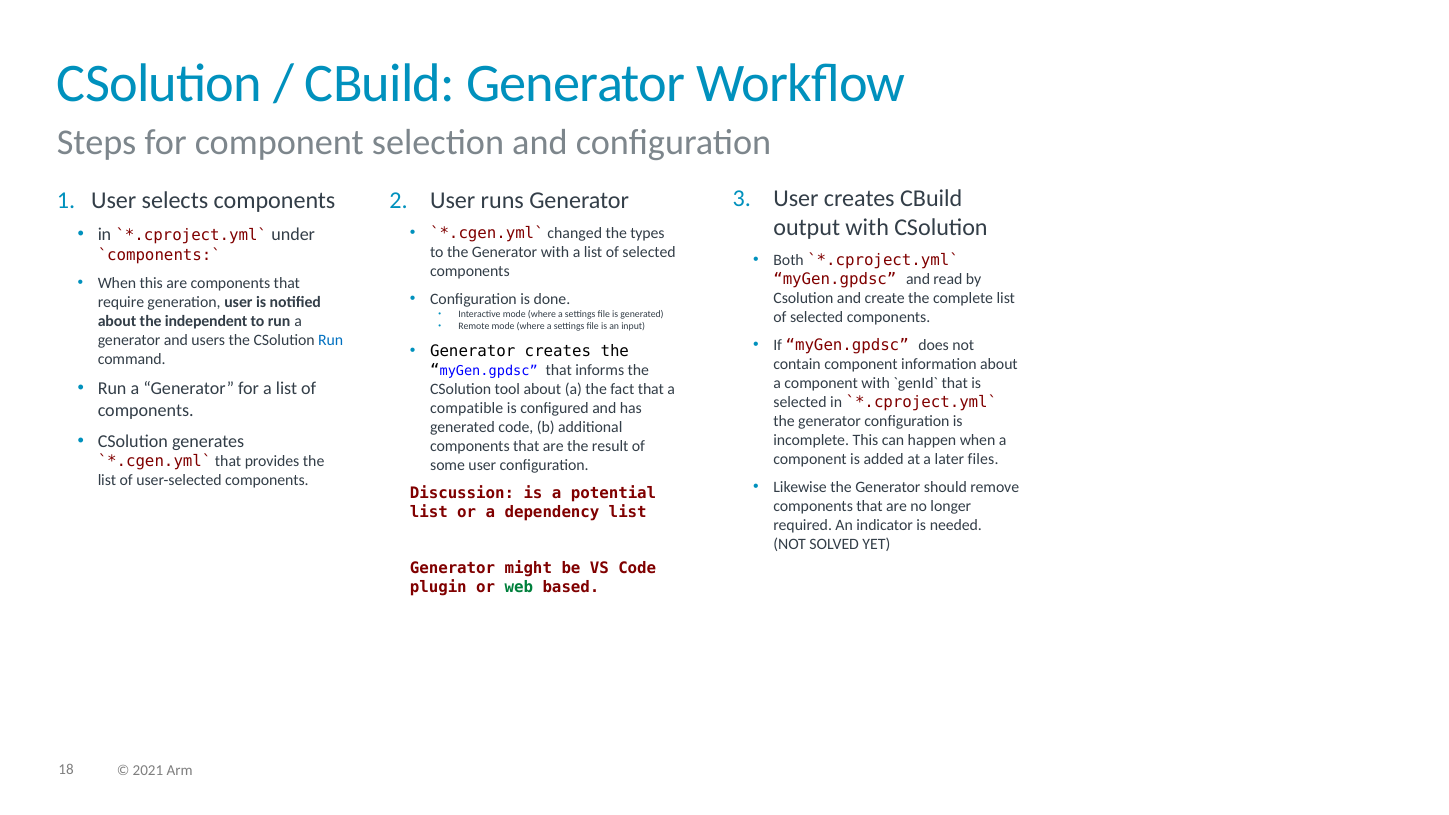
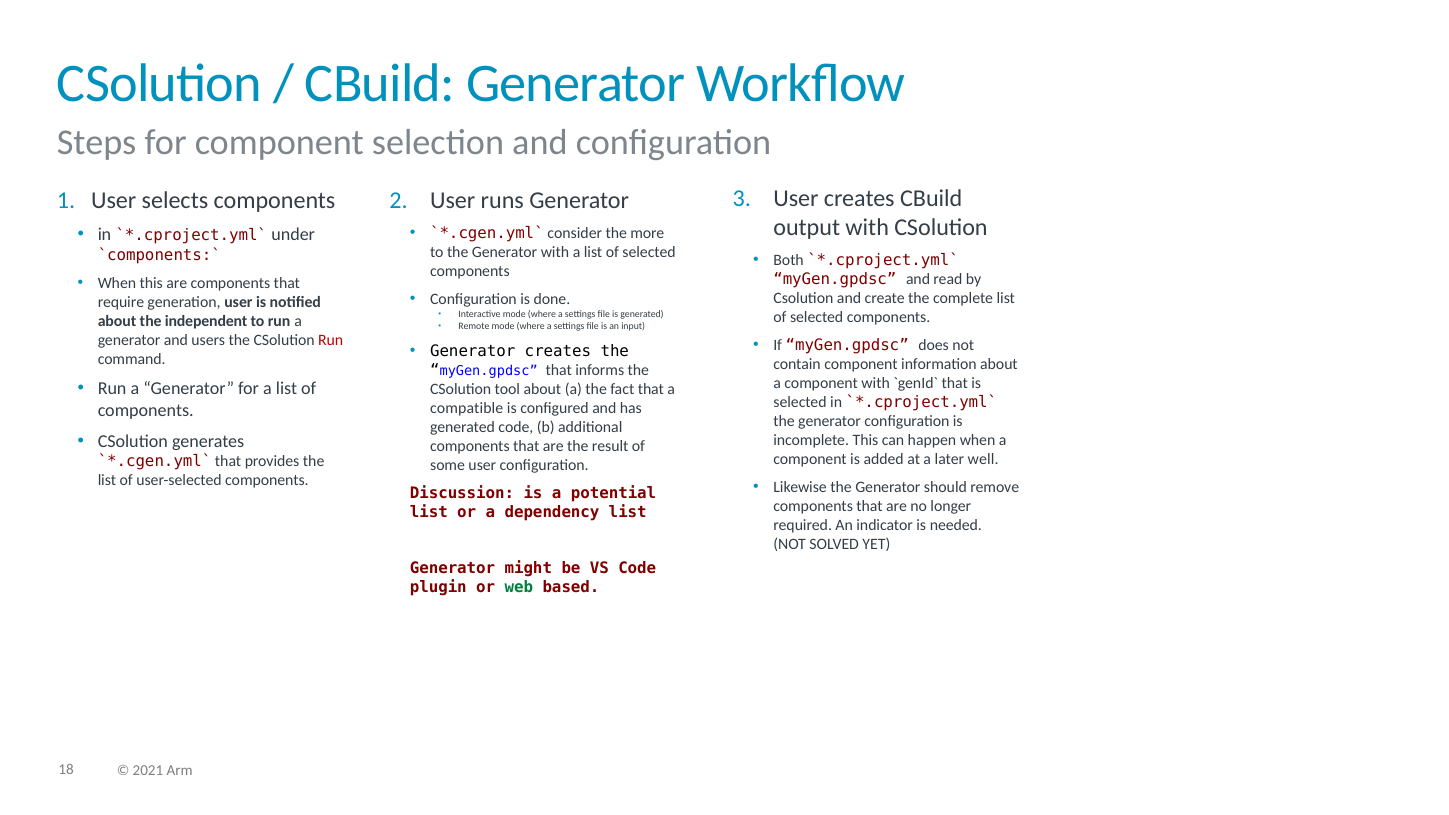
changed: changed -> consider
types: types -> more
Run at (331, 340) colour: blue -> red
files: files -> well
